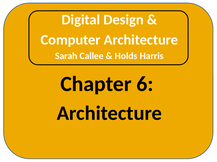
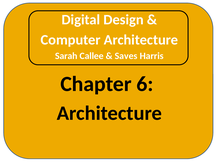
Holds: Holds -> Saves
